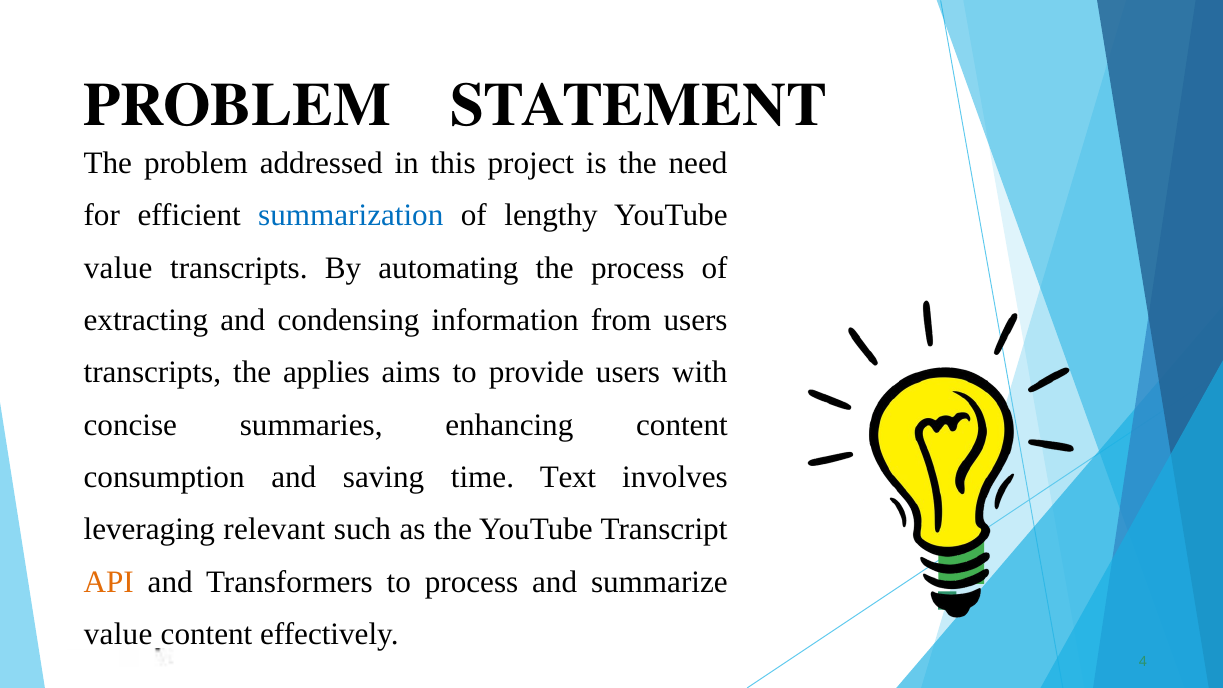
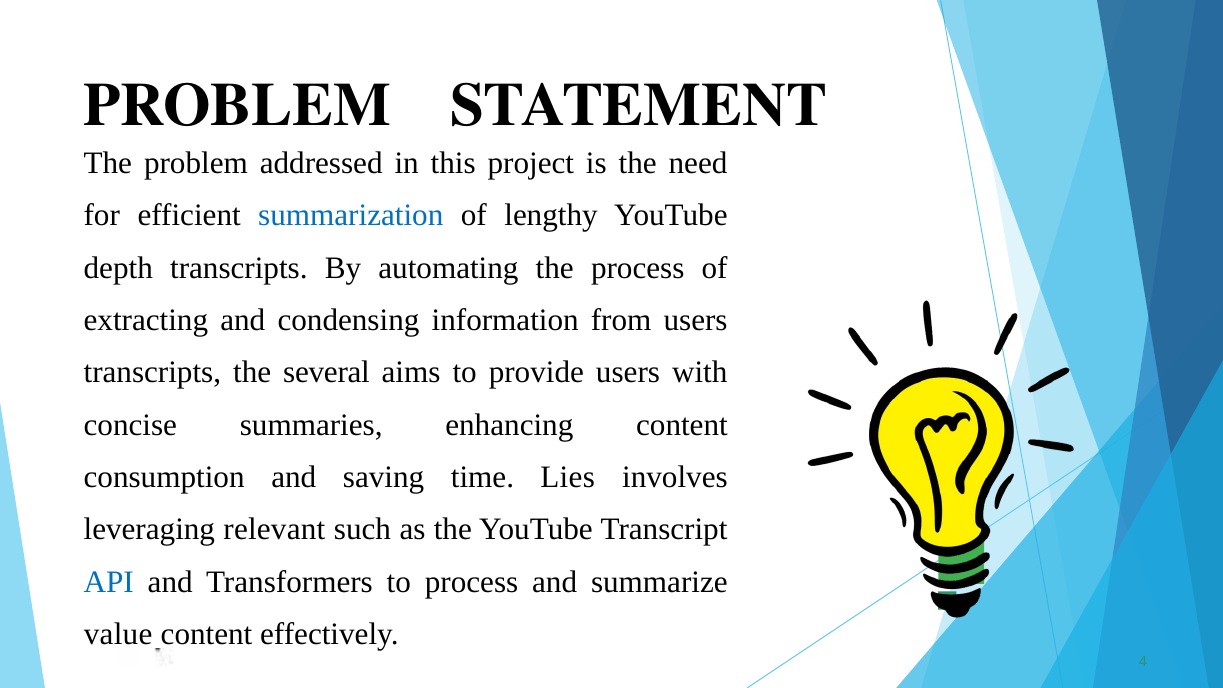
value at (118, 268): value -> depth
applies: applies -> several
Text: Text -> Lies
API colour: orange -> blue
